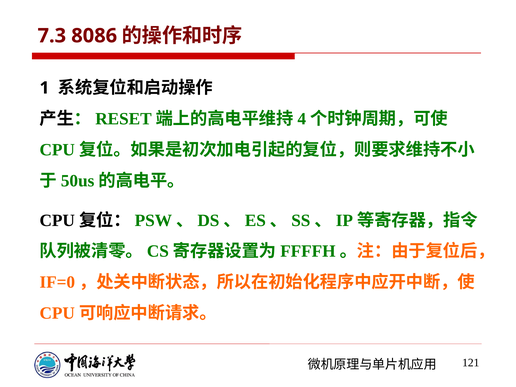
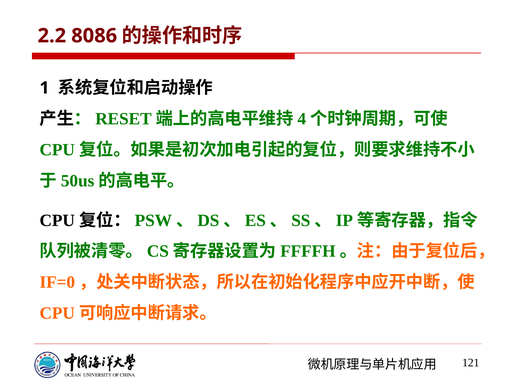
7.3: 7.3 -> 2.2
